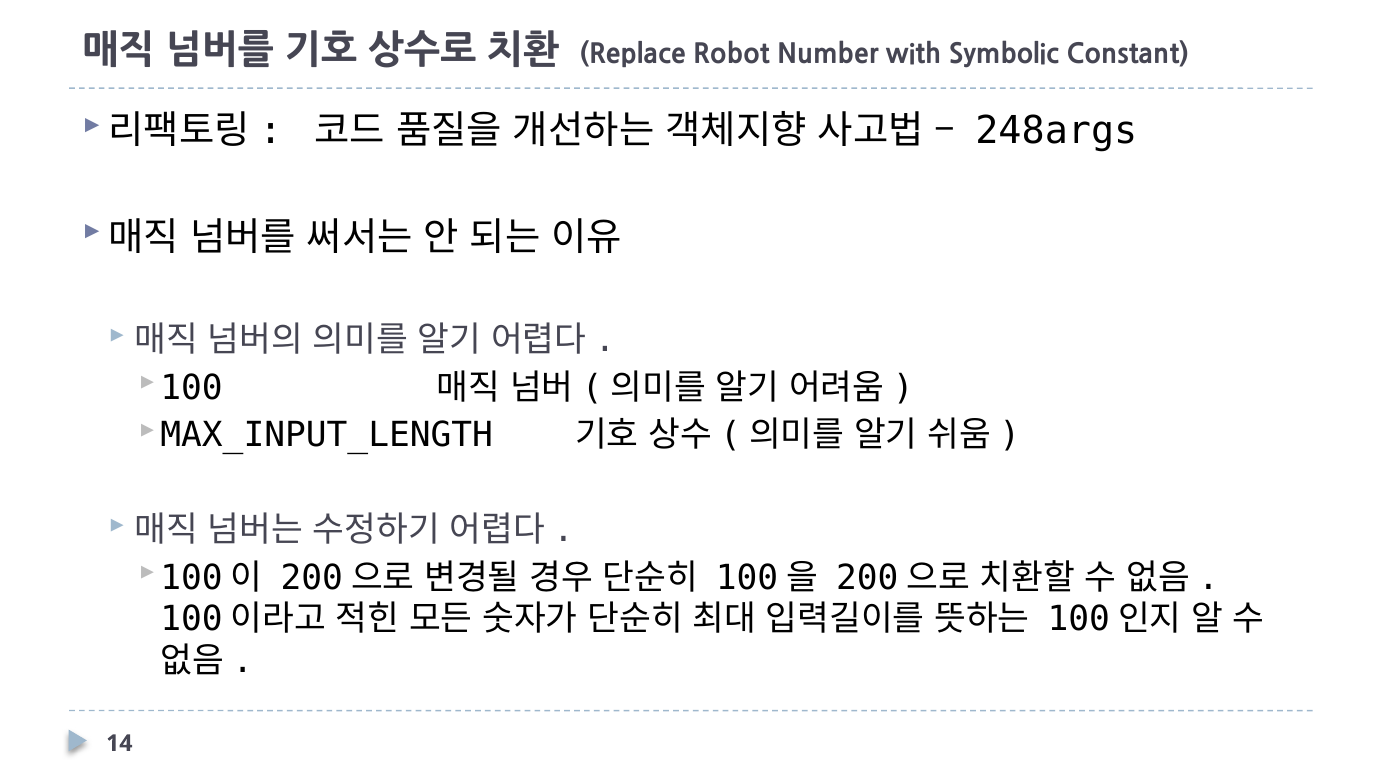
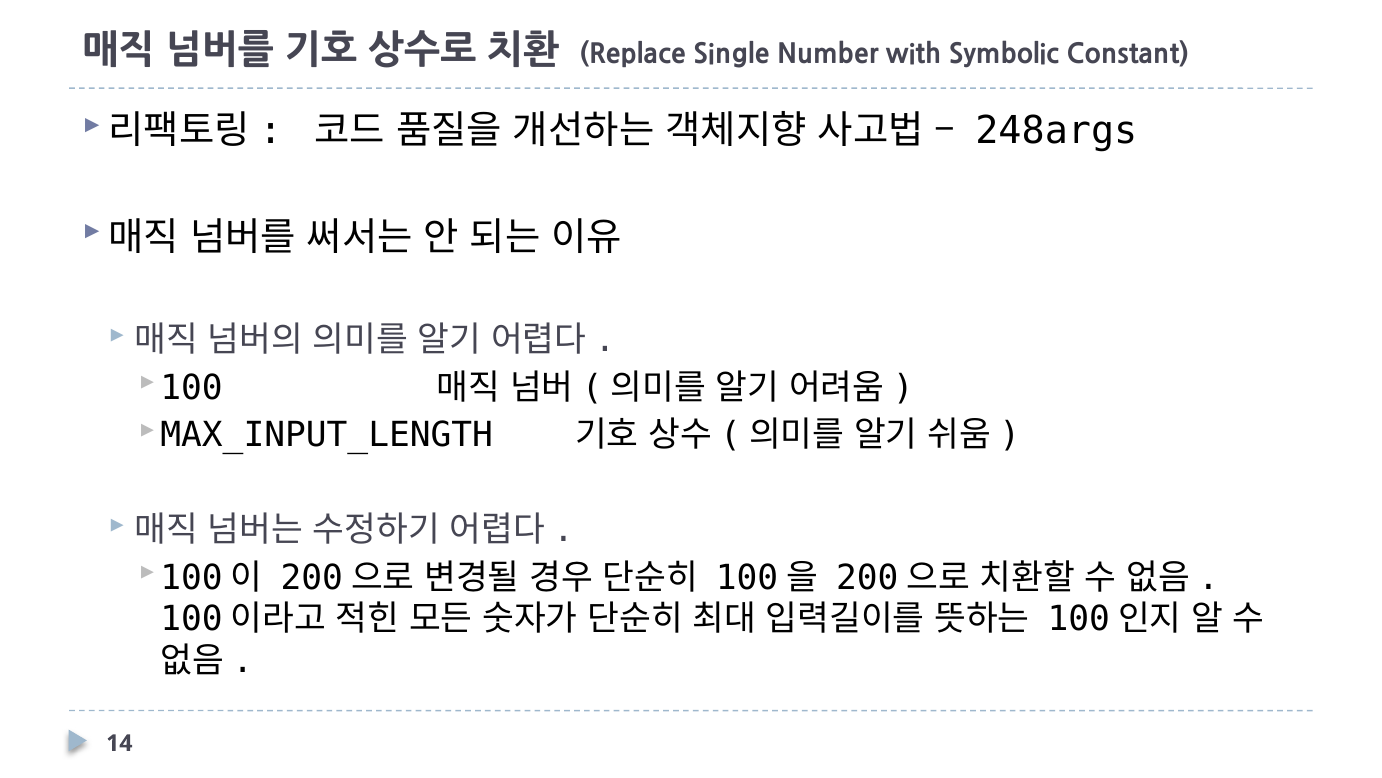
Robot: Robot -> Single
